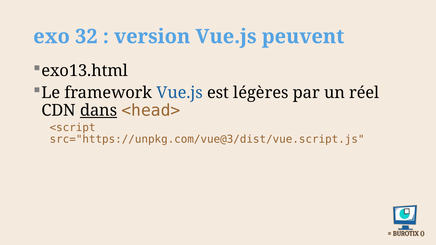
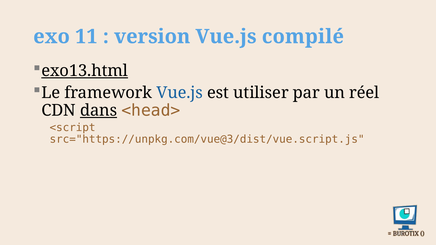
32: 32 -> 11
peuvent: peuvent -> compilé
exo13.html underline: none -> present
légères: légères -> utiliser
